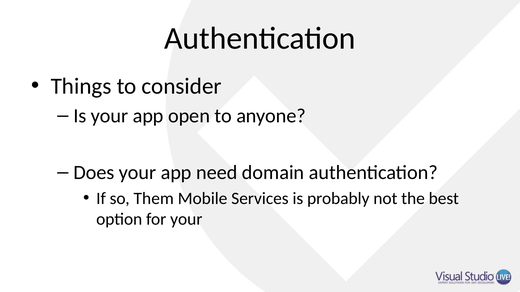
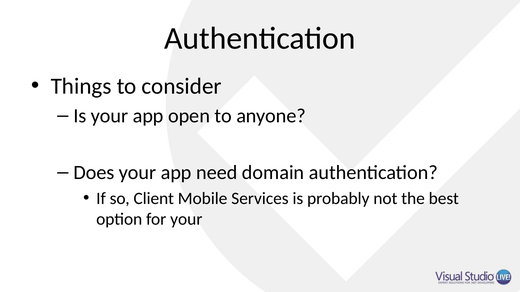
Them: Them -> Client
